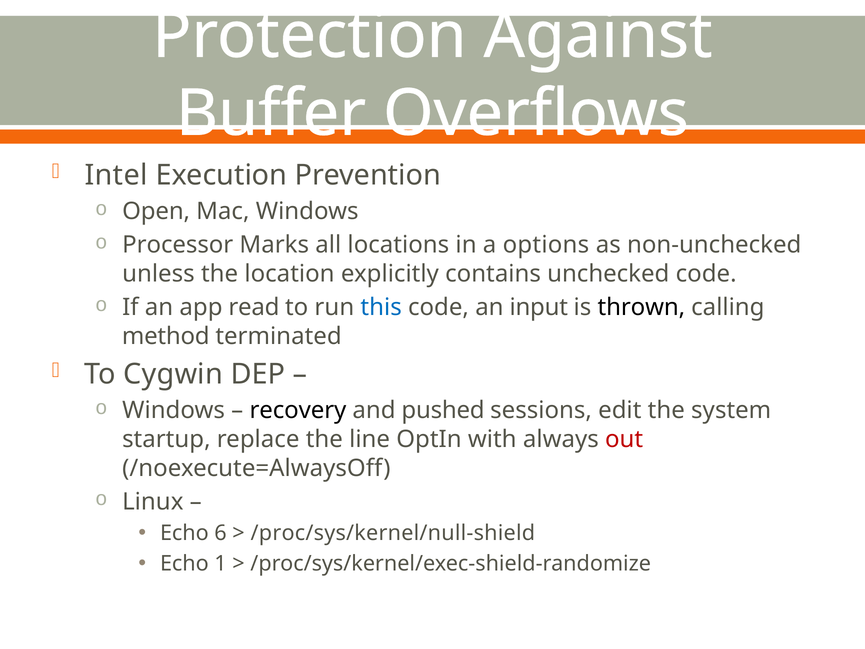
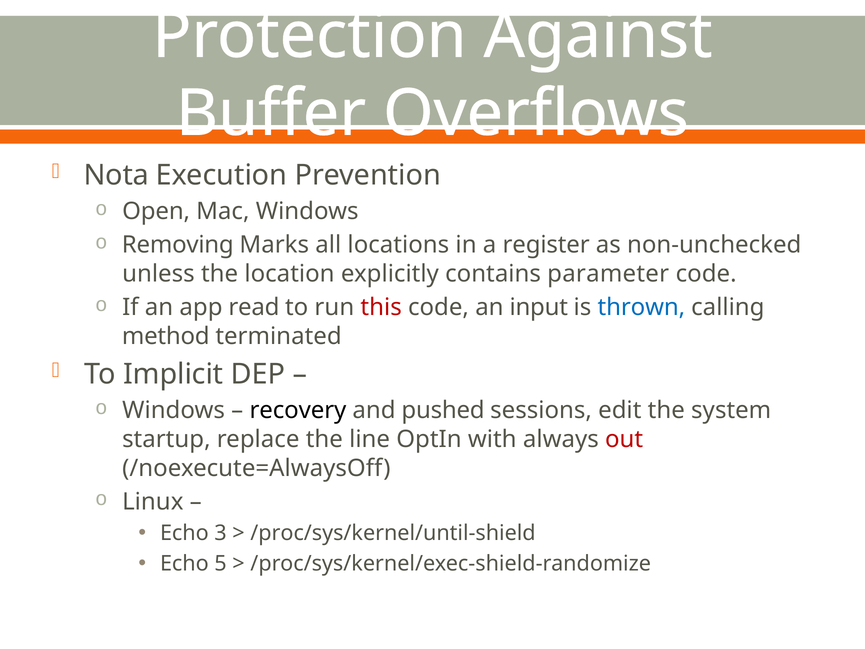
Intel: Intel -> Nota
Processor: Processor -> Removing
options: options -> register
unchecked: unchecked -> parameter
this colour: blue -> red
thrown colour: black -> blue
Cygwin: Cygwin -> Implicit
6: 6 -> 3
/proc/sys/kernel/null-shield: /proc/sys/kernel/null-shield -> /proc/sys/kernel/until-shield
1: 1 -> 5
